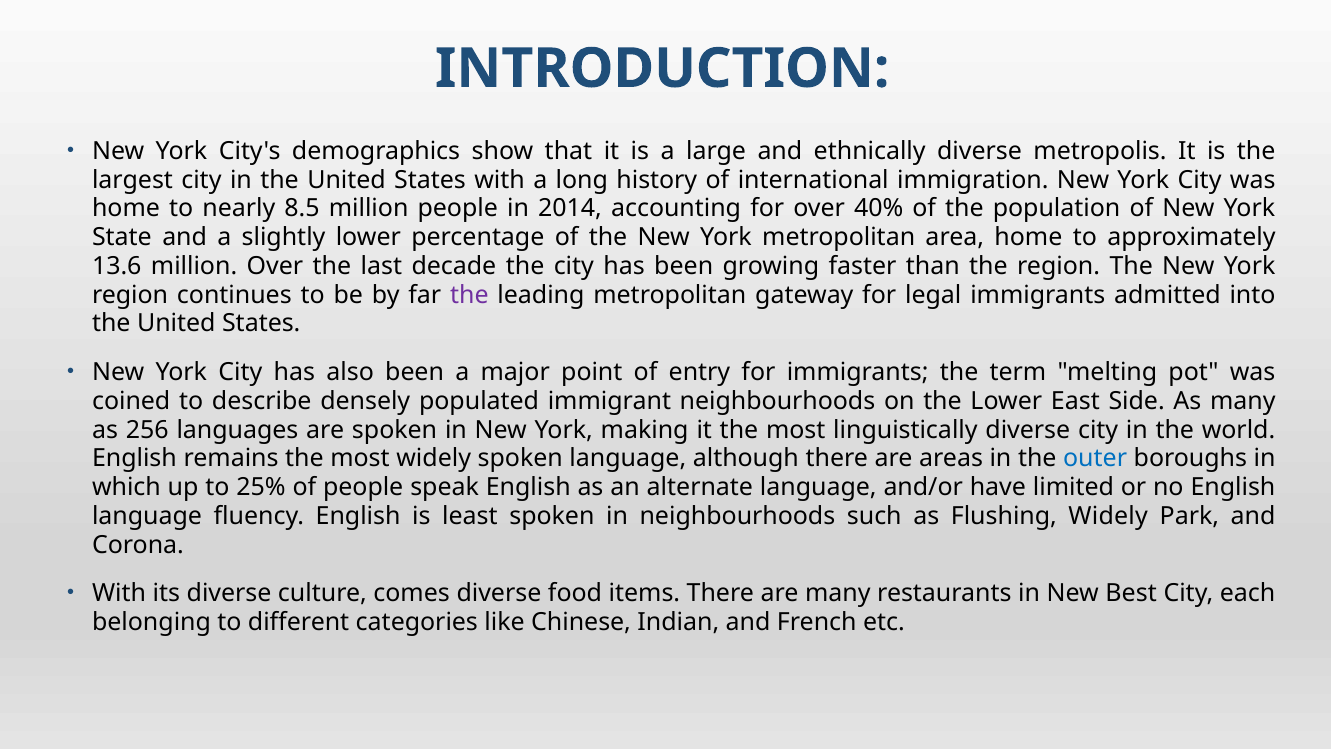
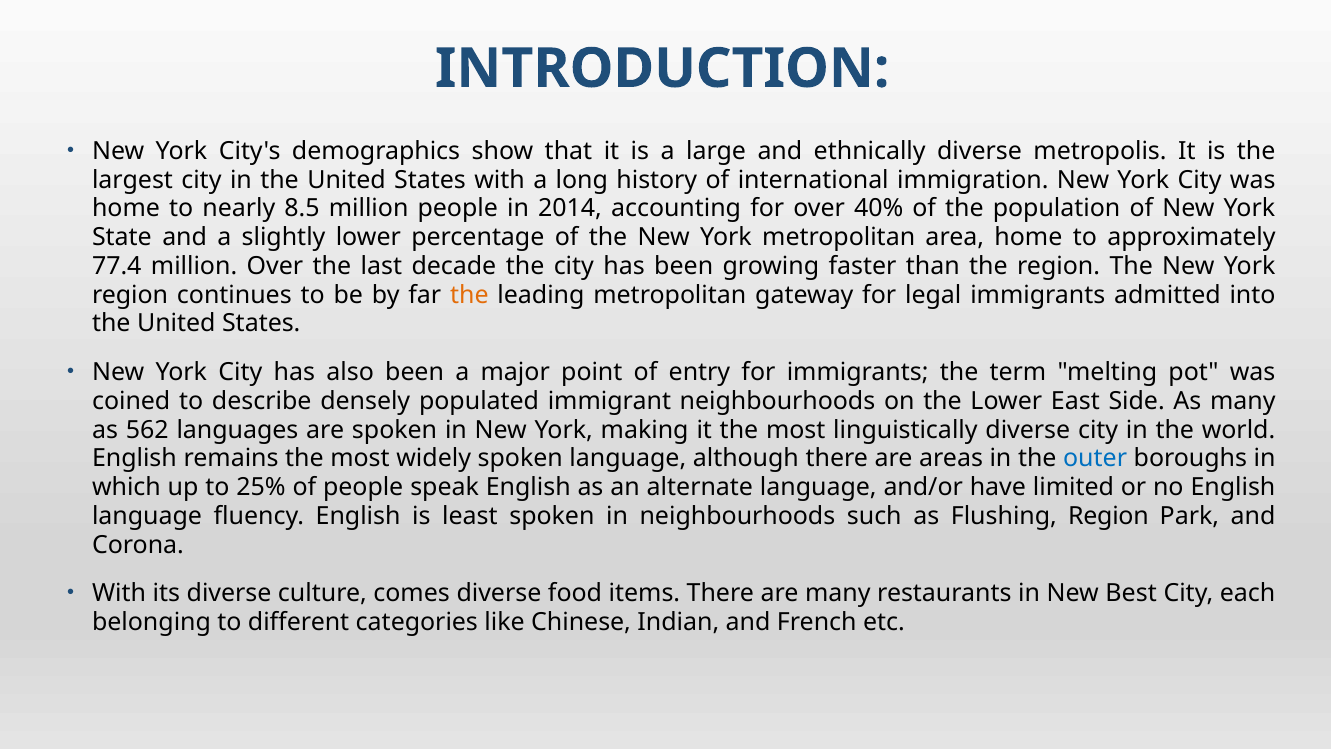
13.6: 13.6 -> 77.4
the at (469, 295) colour: purple -> orange
256: 256 -> 562
Flushing Widely: Widely -> Region
